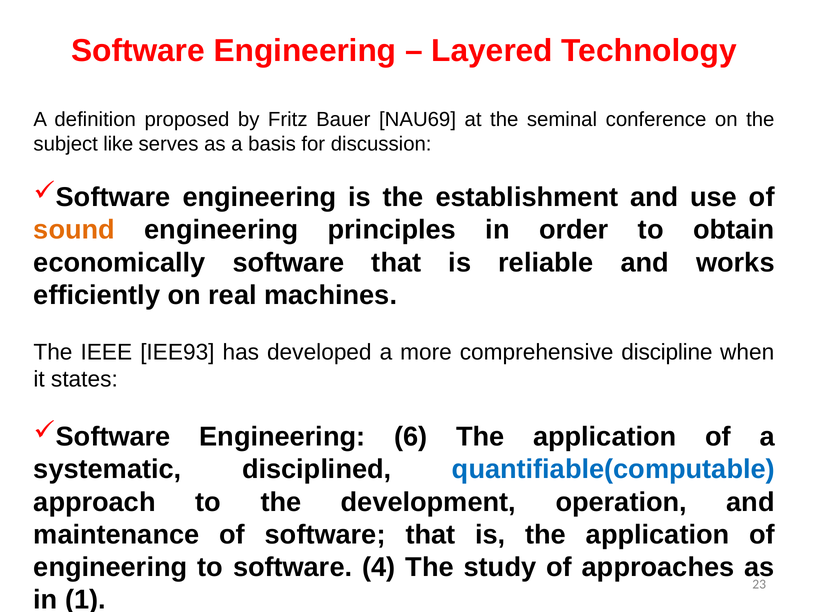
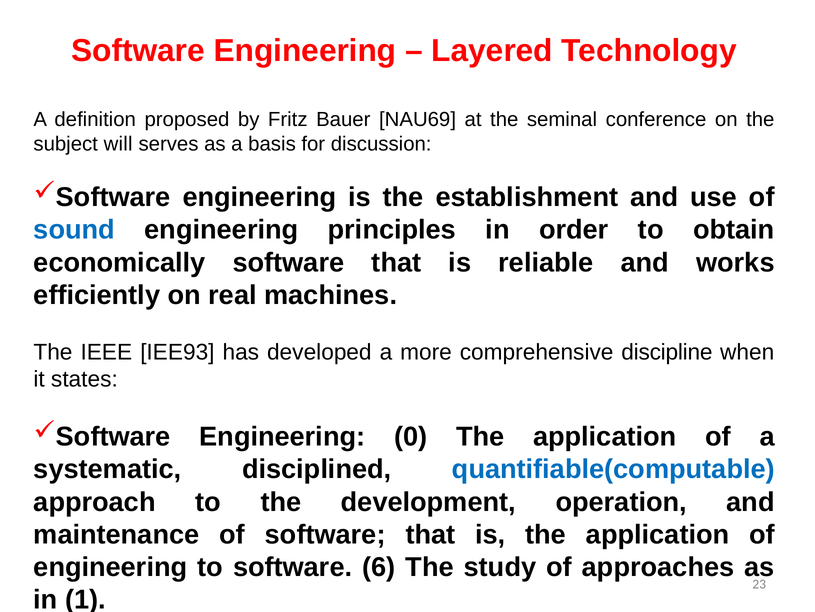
like: like -> will
sound colour: orange -> blue
6: 6 -> 0
4: 4 -> 6
